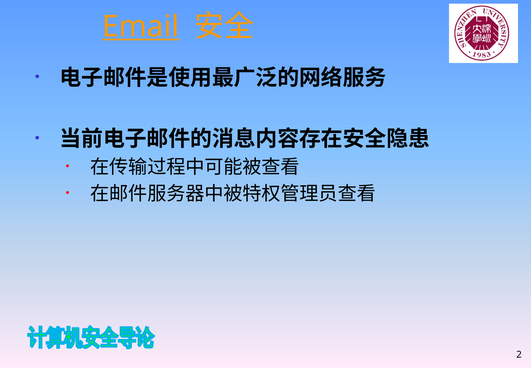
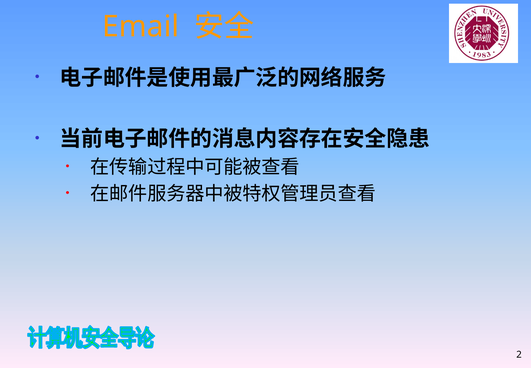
Email underline: present -> none
